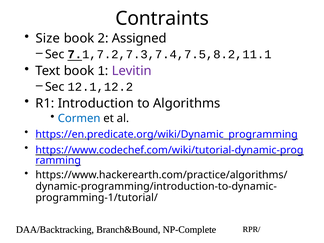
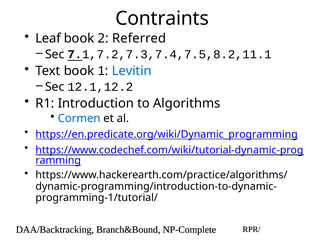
Size: Size -> Leaf
Assigned: Assigned -> Referred
Levitin colour: purple -> blue
